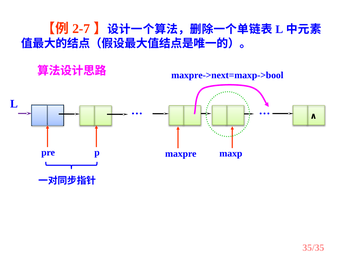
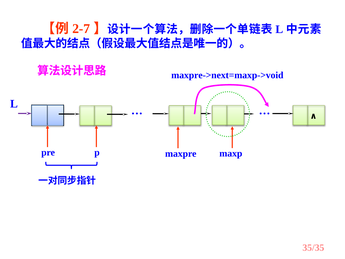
maxpre->next=maxp->bool: maxpre->next=maxp->bool -> maxpre->next=maxp->void
